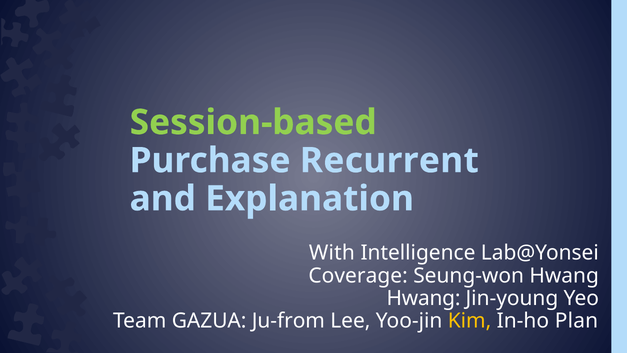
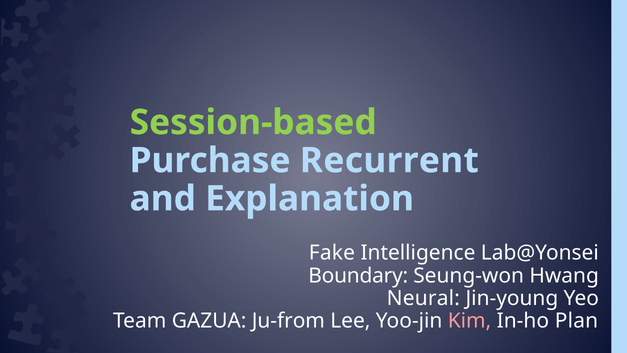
With: With -> Fake
Coverage: Coverage -> Boundary
Hwang at (424, 298): Hwang -> Neural
Kim colour: yellow -> pink
